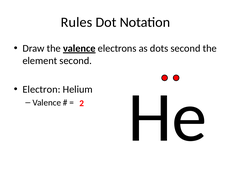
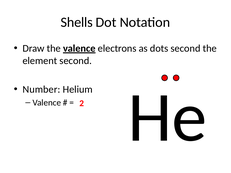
Rules: Rules -> Shells
Electron: Electron -> Number
